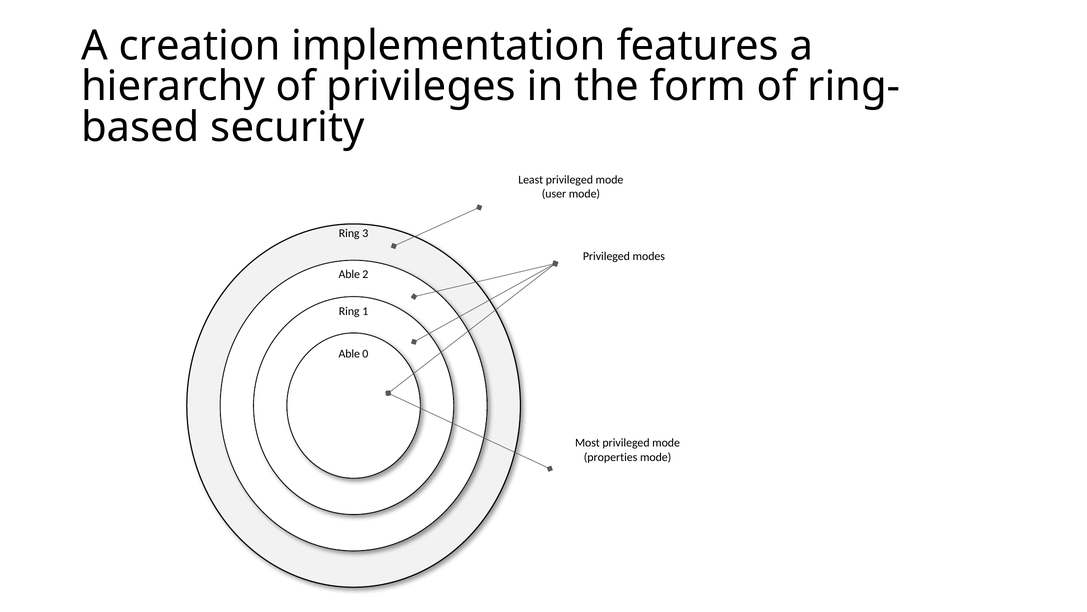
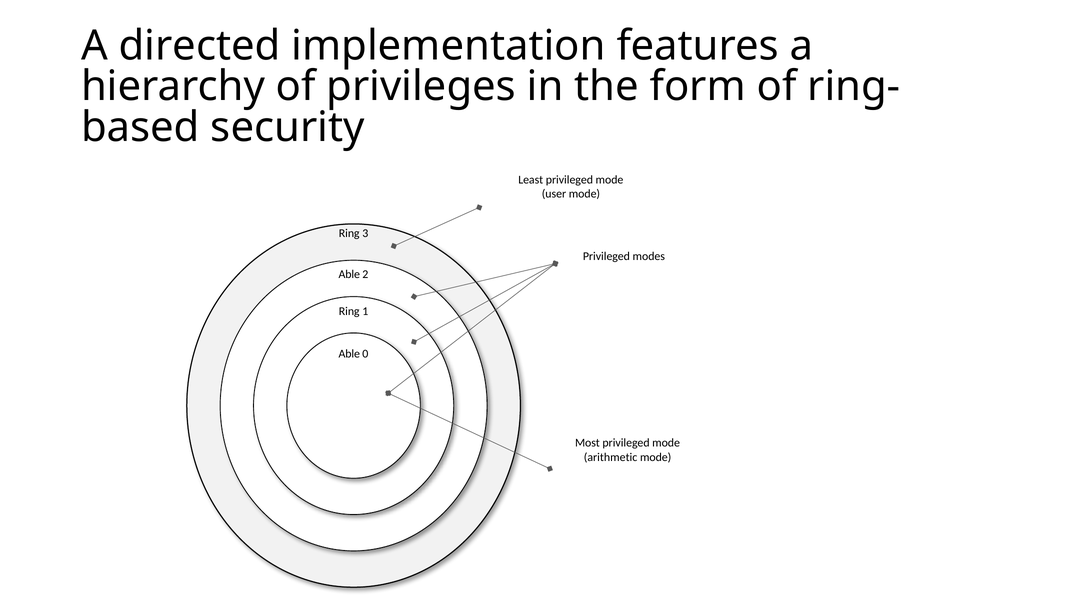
creation: creation -> directed
properties: properties -> arithmetic
